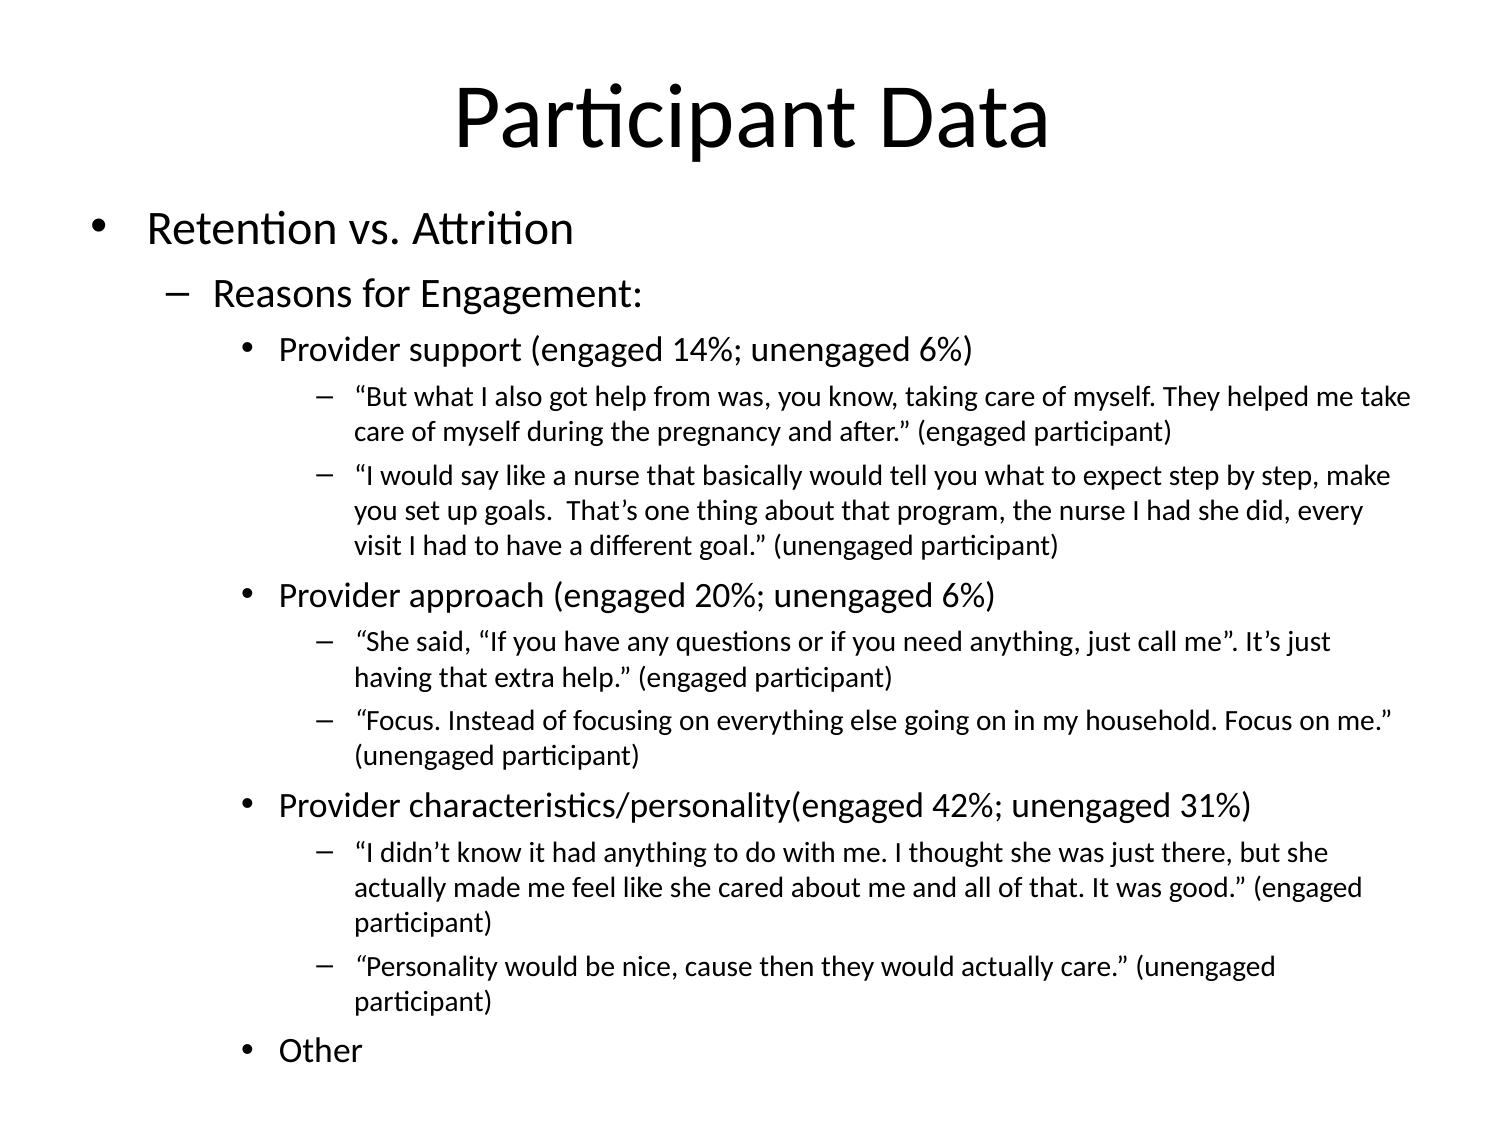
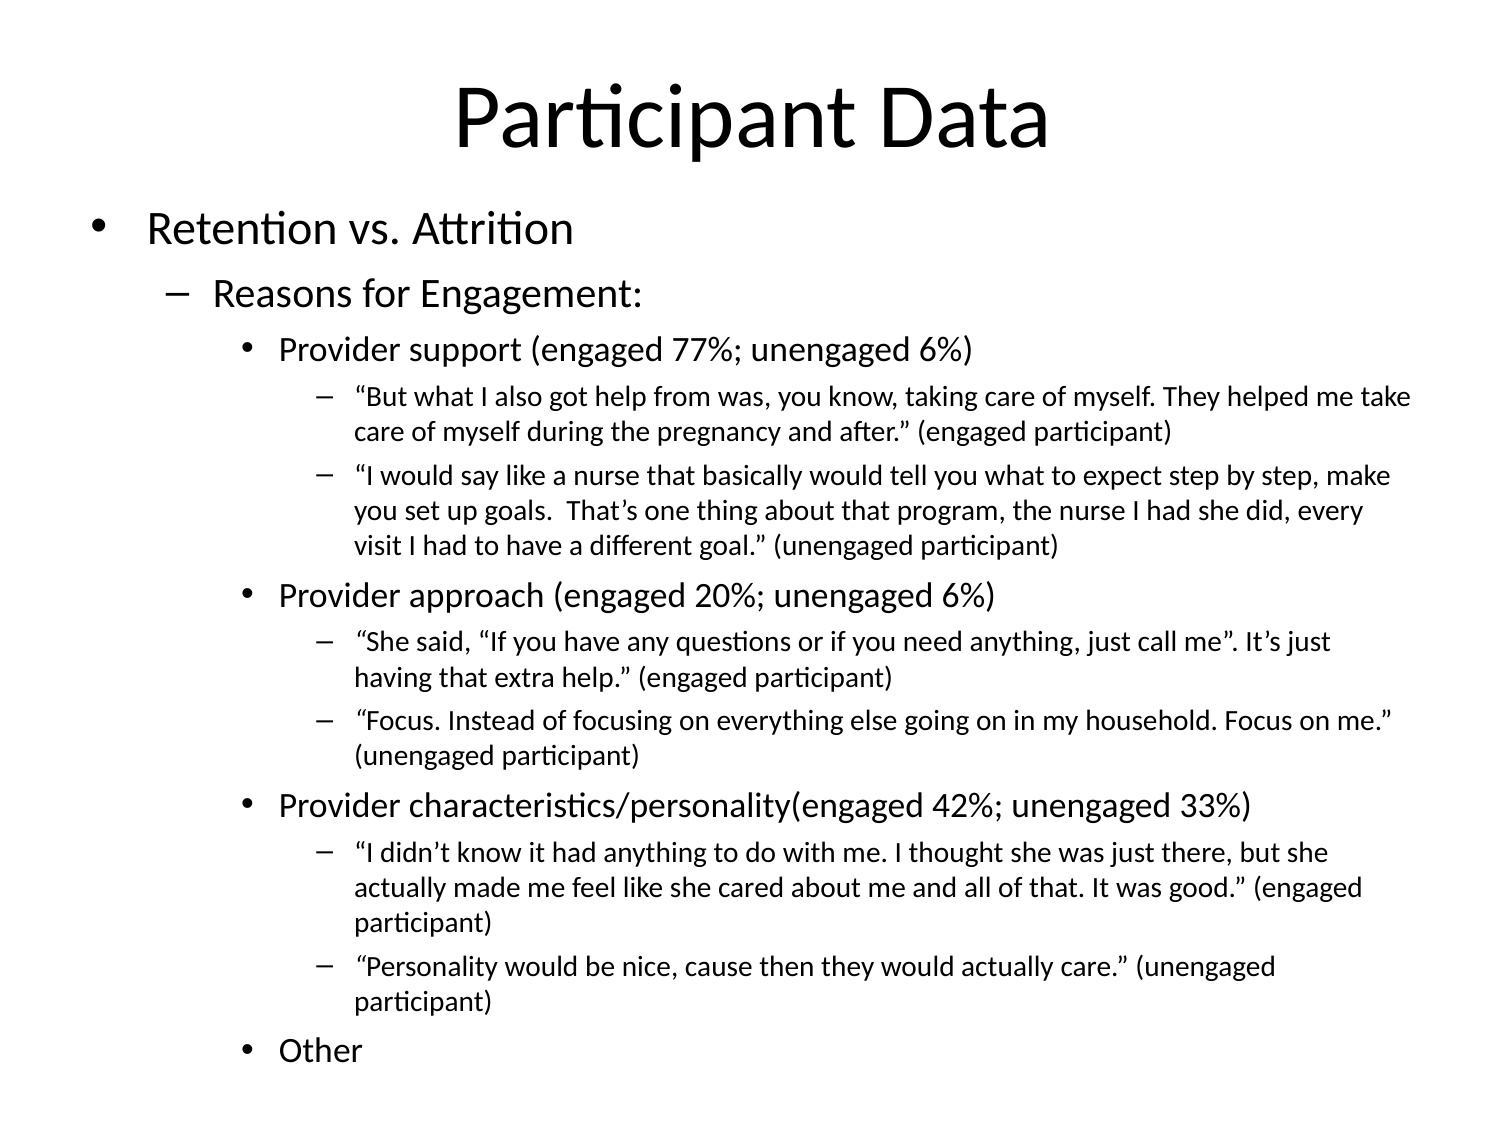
14%: 14% -> 77%
31%: 31% -> 33%
